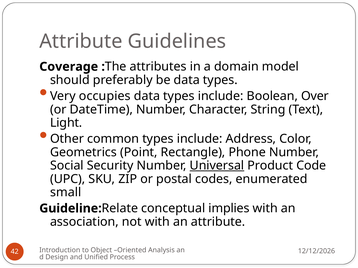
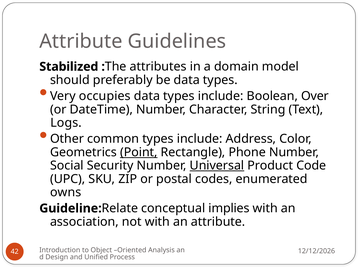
Coverage: Coverage -> Stabilized
Light: Light -> Logs
Point underline: none -> present
small: small -> owns
